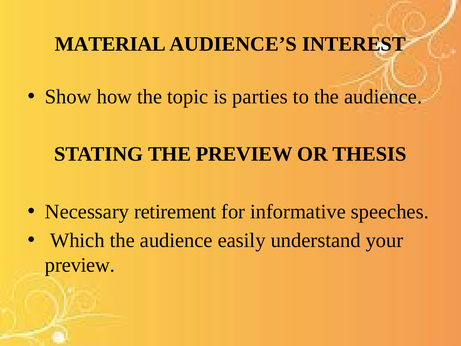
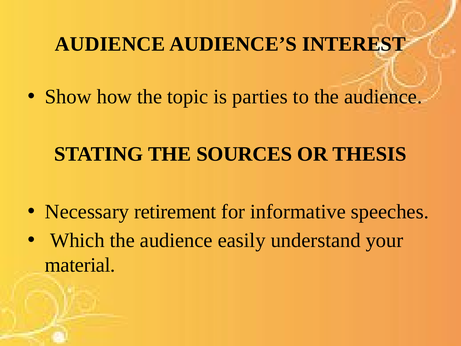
MATERIAL at (110, 44): MATERIAL -> AUDIENCE
THE PREVIEW: PREVIEW -> SOURCES
preview at (80, 265): preview -> material
